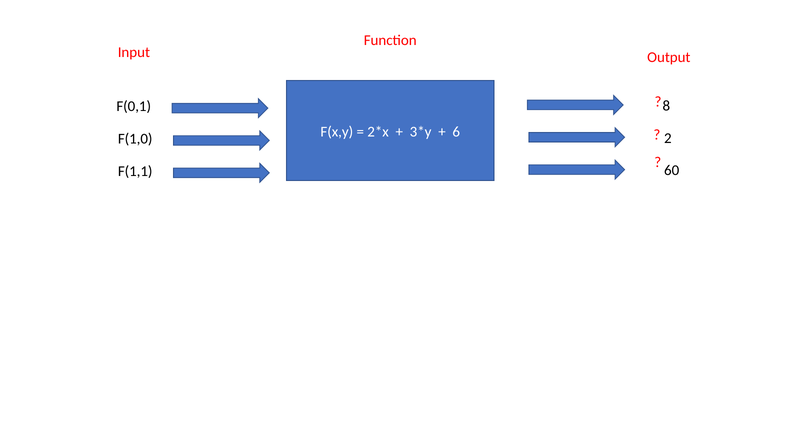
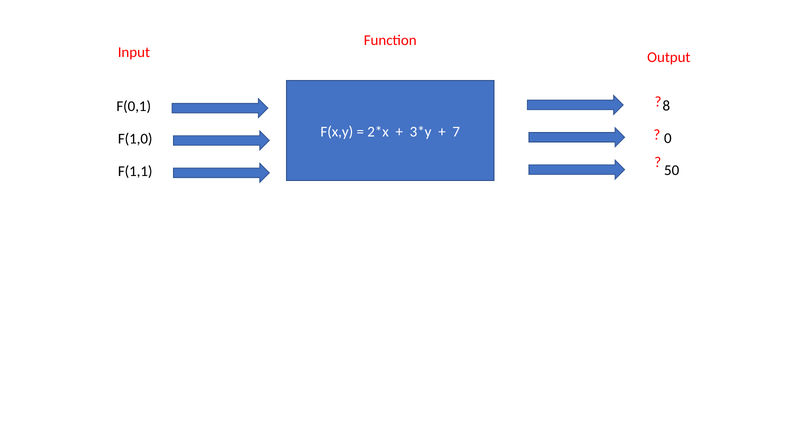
6: 6 -> 7
2: 2 -> 0
60: 60 -> 50
